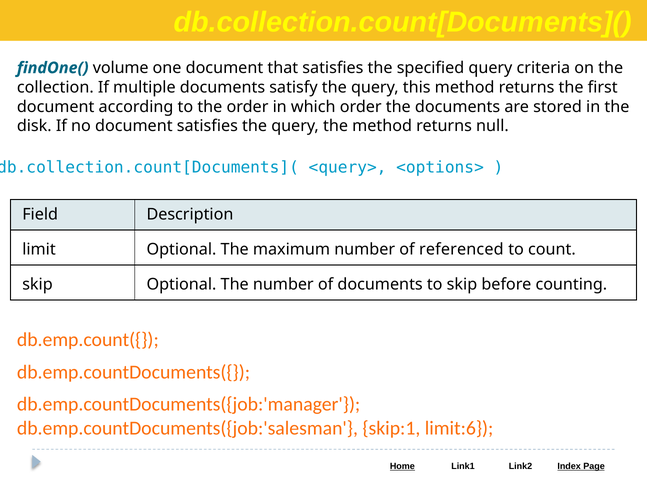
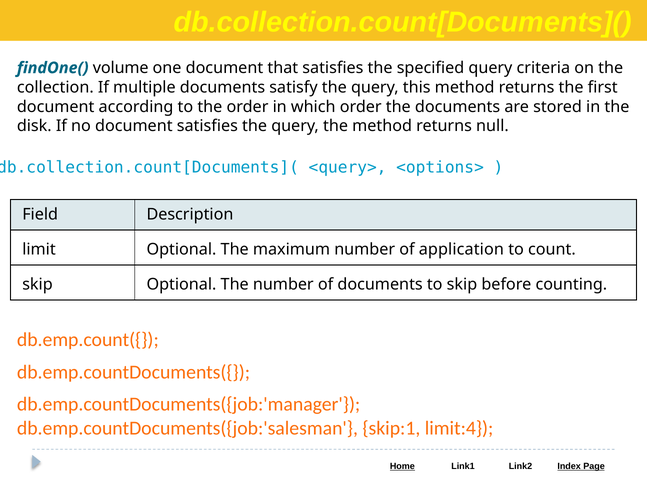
referenced: referenced -> application
limit:6: limit:6 -> limit:4
